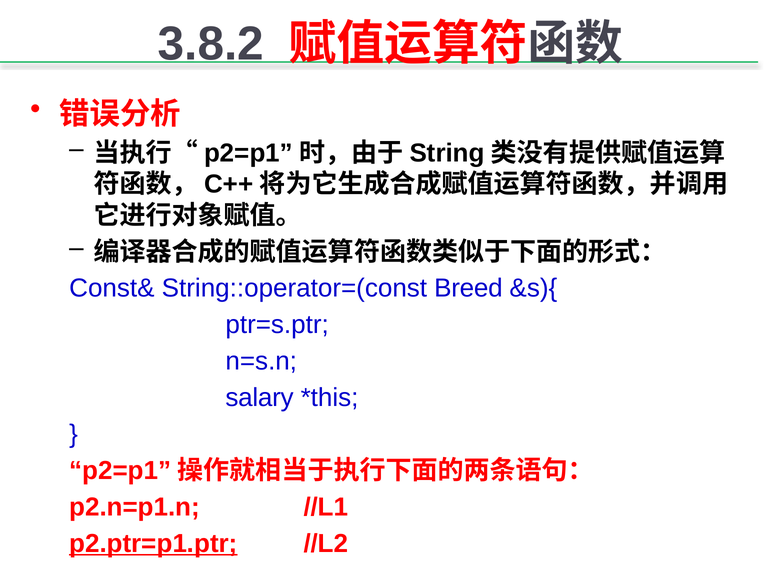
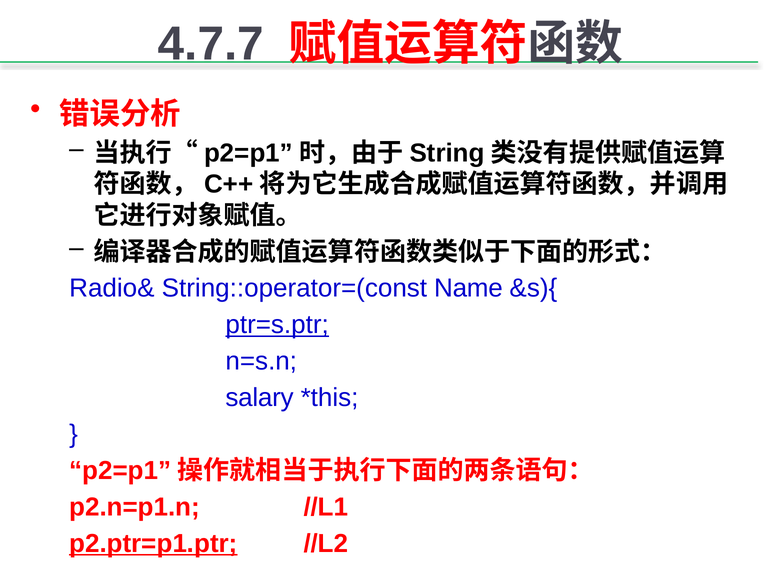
3.8.2: 3.8.2 -> 4.7.7
Const&: Const& -> Radio&
Breed: Breed -> Name
ptr=s.ptr underline: none -> present
